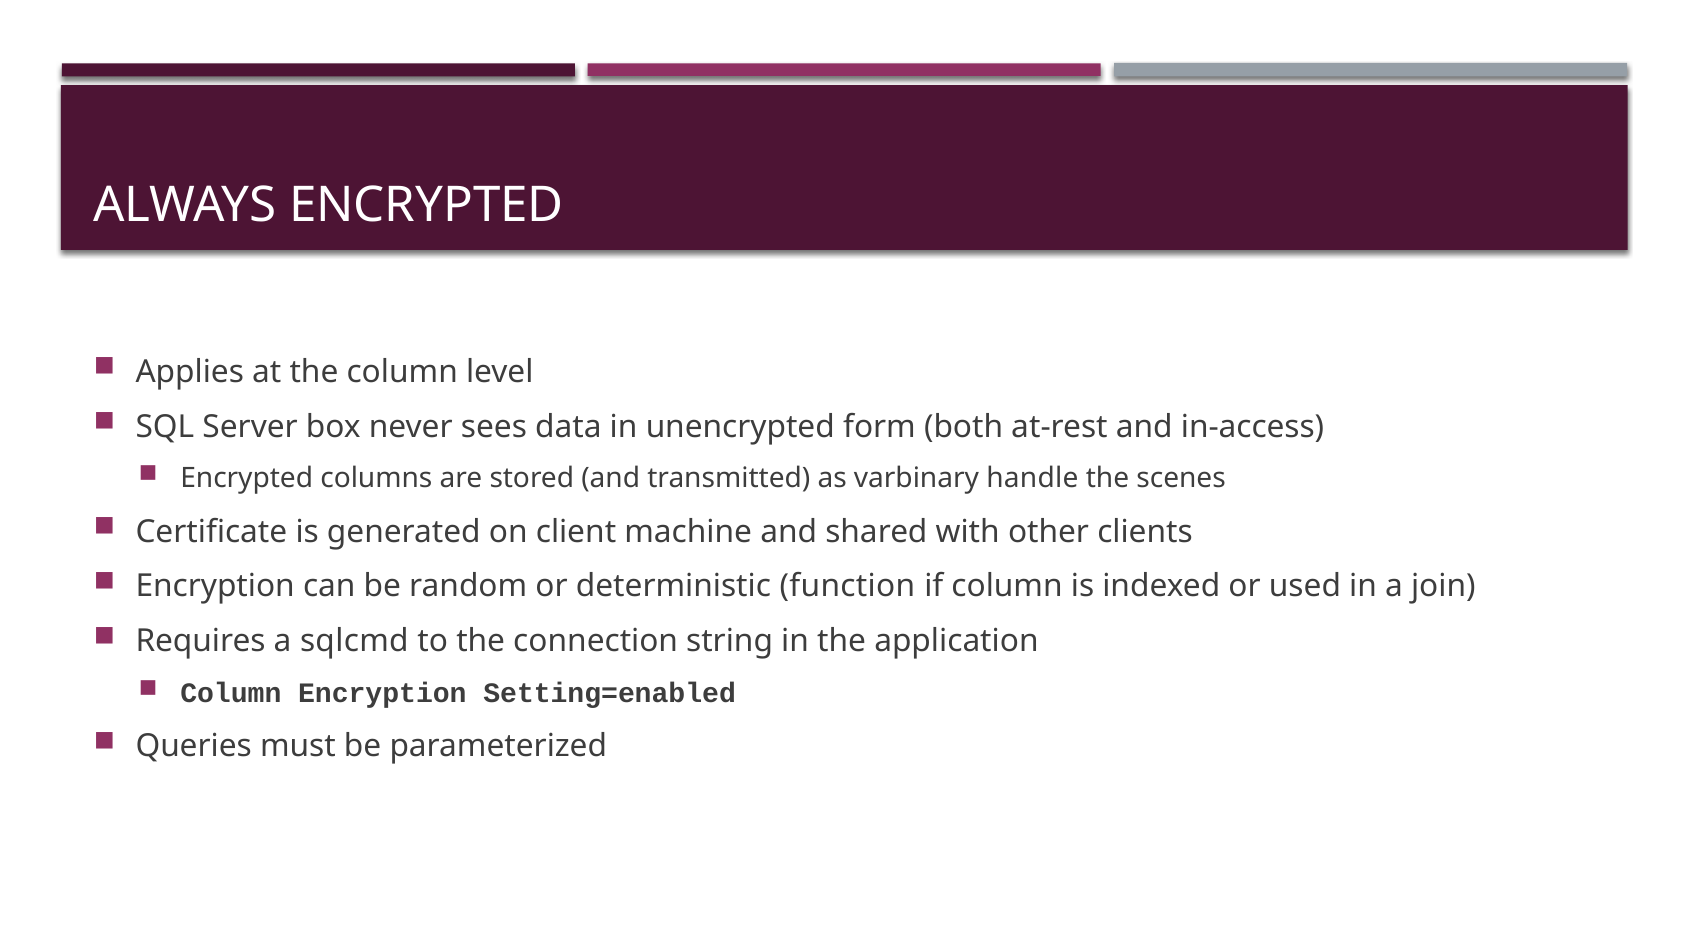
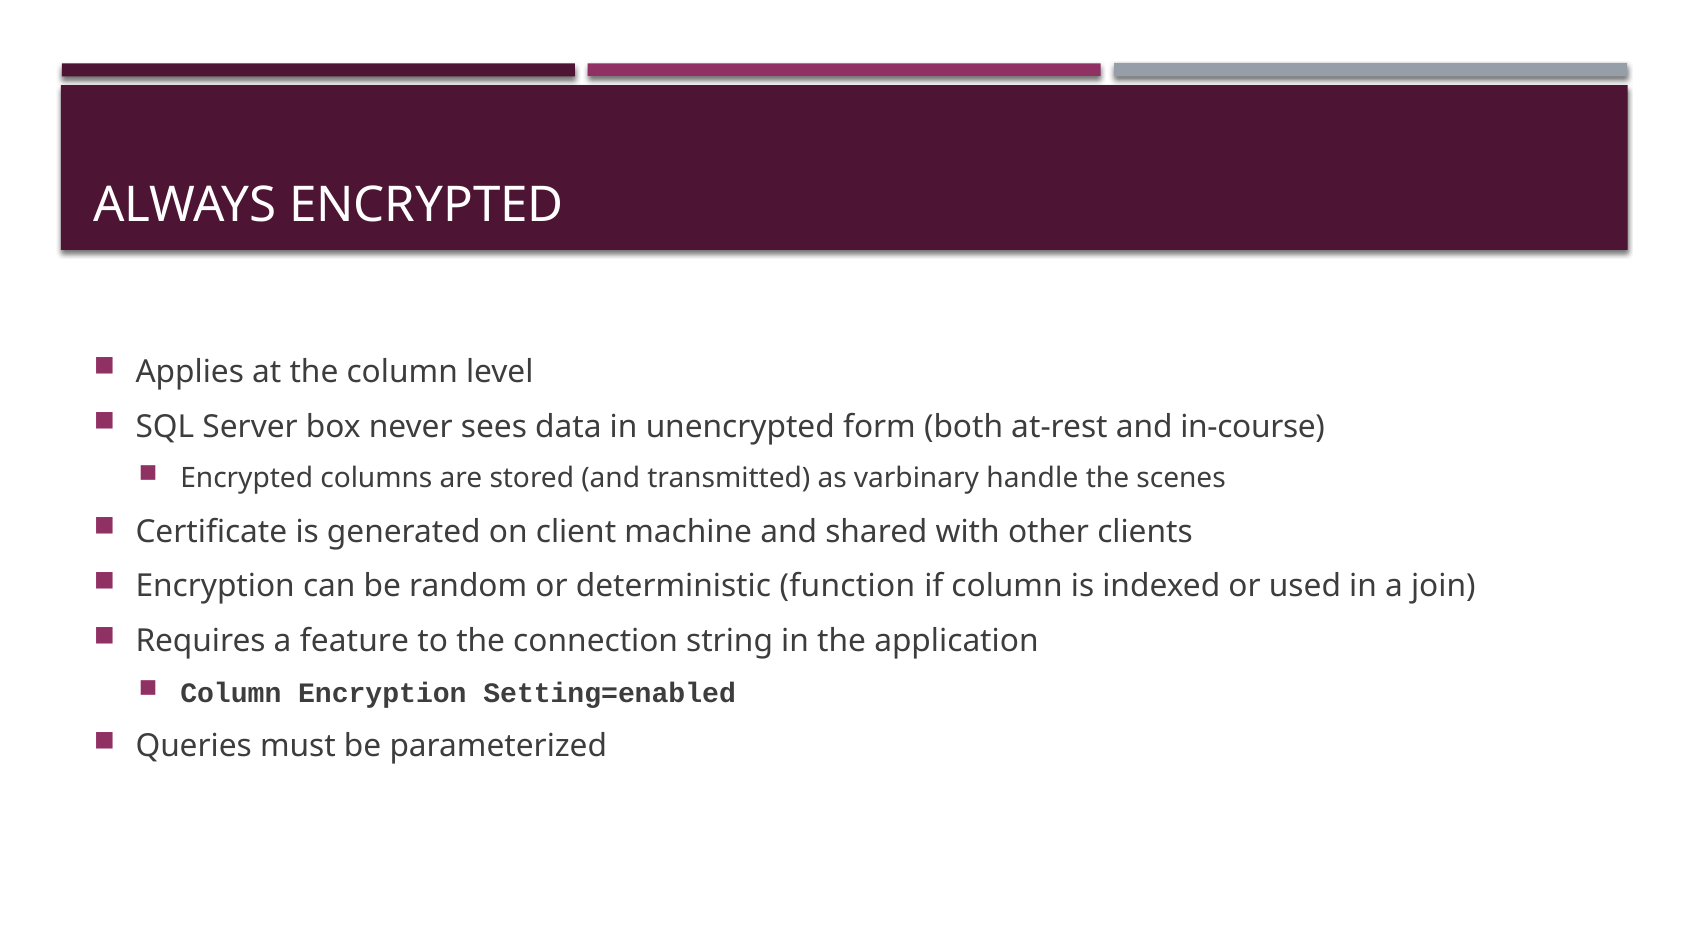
in-access: in-access -> in-course
sqlcmd: sqlcmd -> feature
